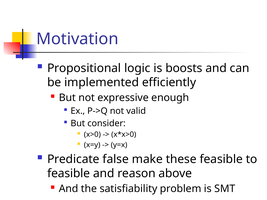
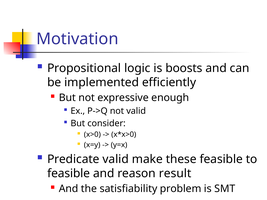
Predicate false: false -> valid
above: above -> result
